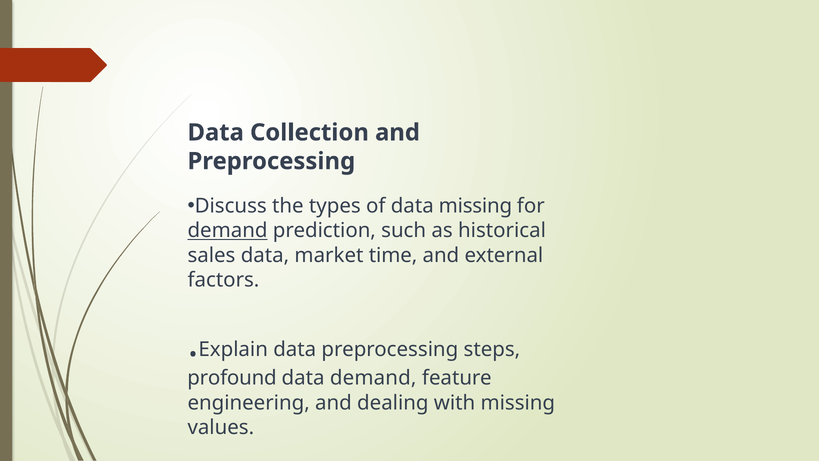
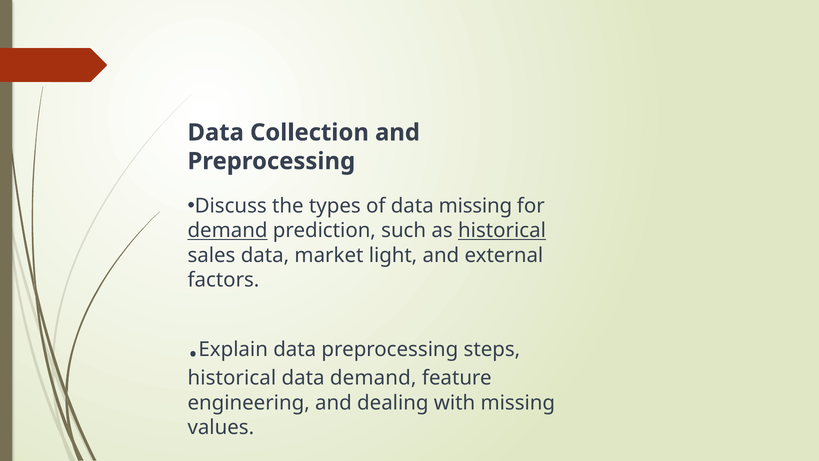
historical at (502, 231) underline: none -> present
time: time -> light
profound at (232, 378): profound -> historical
